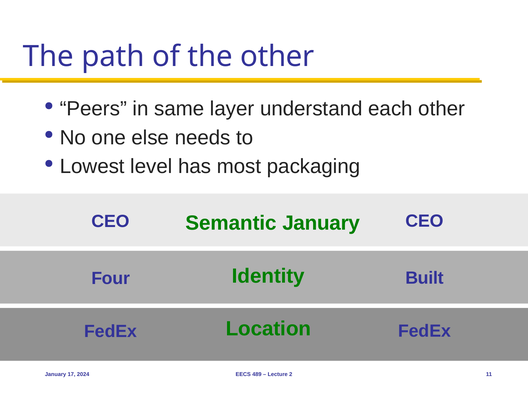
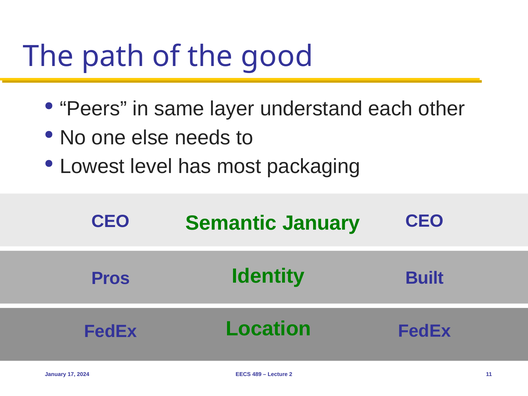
the other: other -> good
Four: Four -> Pros
